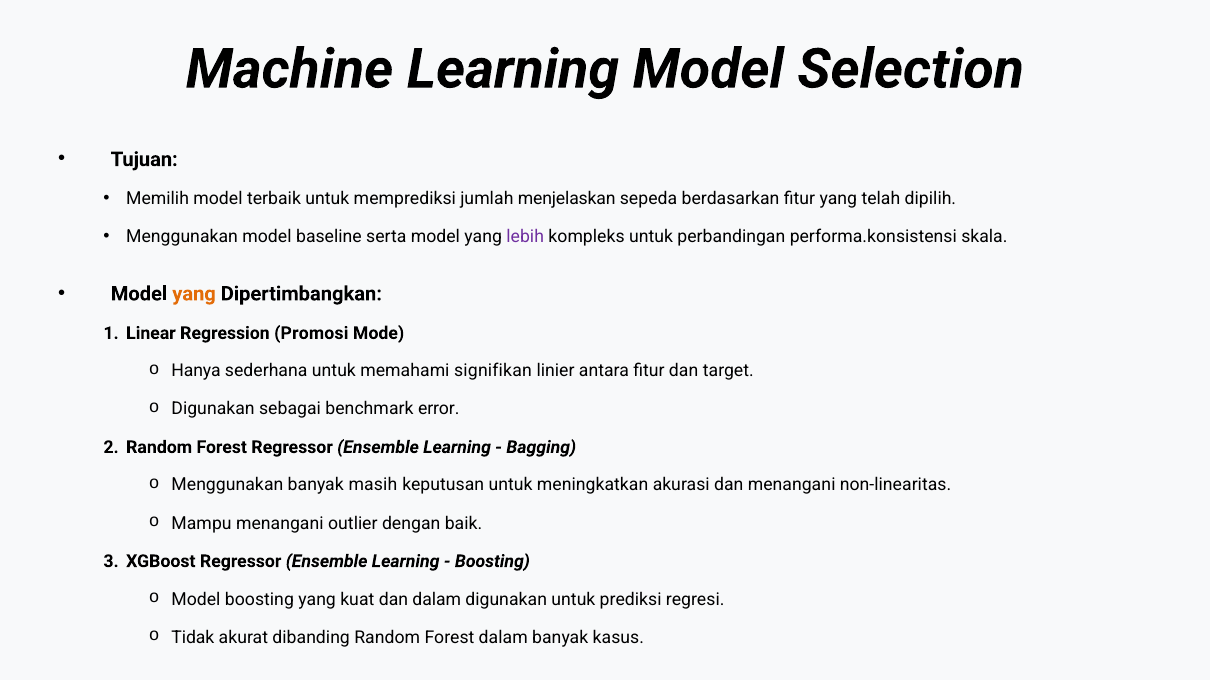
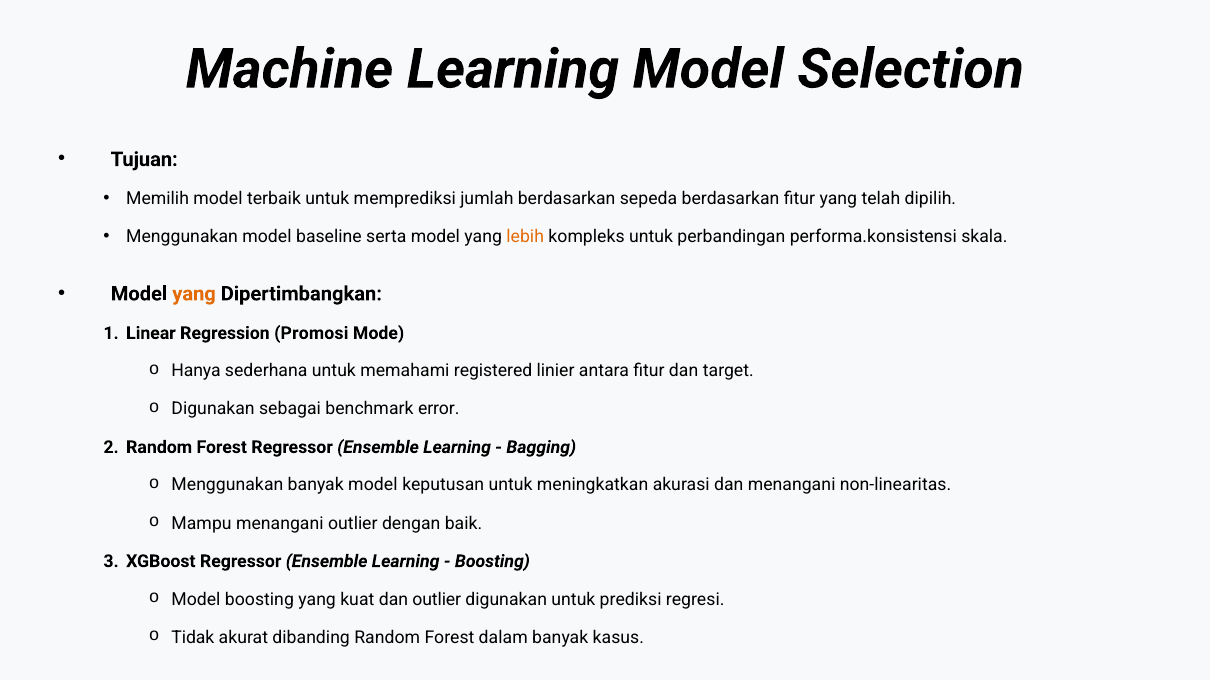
jumlah menjelaskan: menjelaskan -> berdasarkan
lebih colour: purple -> orange
signifikan: signifikan -> registered
banyak masih: masih -> model
dan dalam: dalam -> outlier
